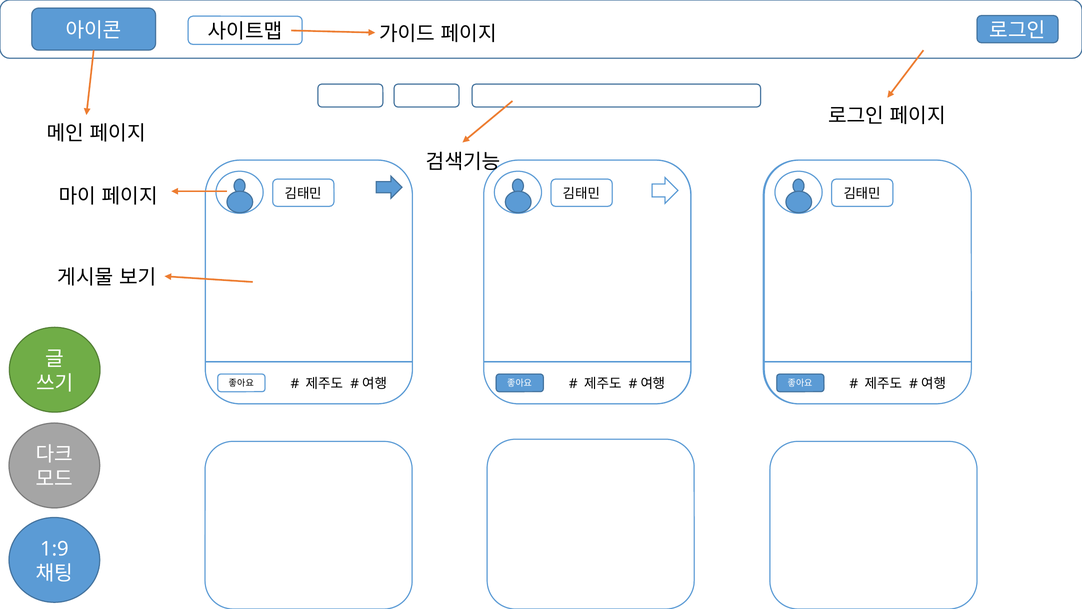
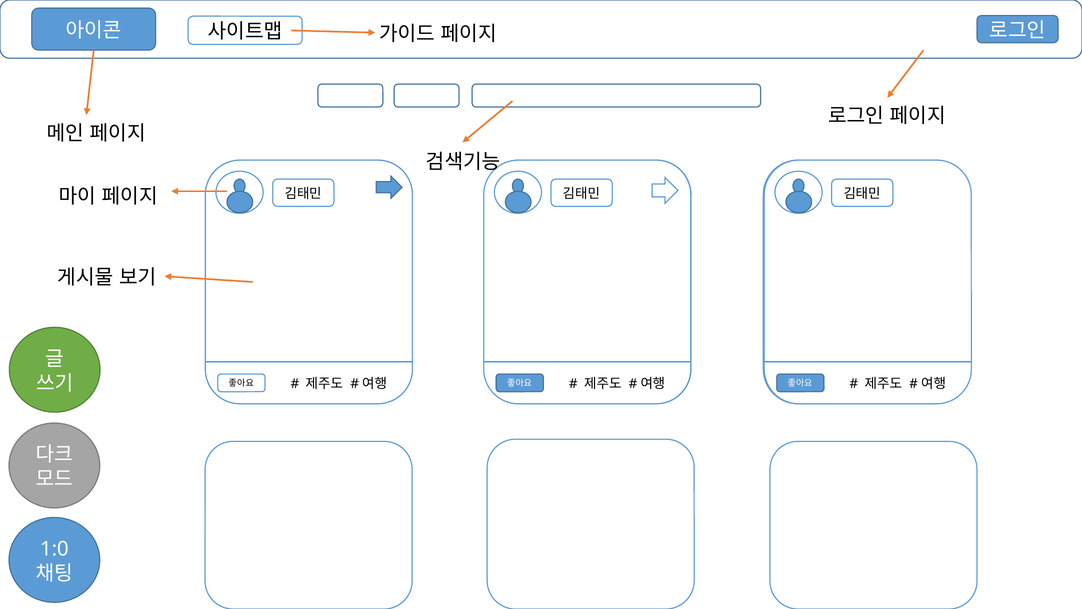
1:9: 1:9 -> 1:0
